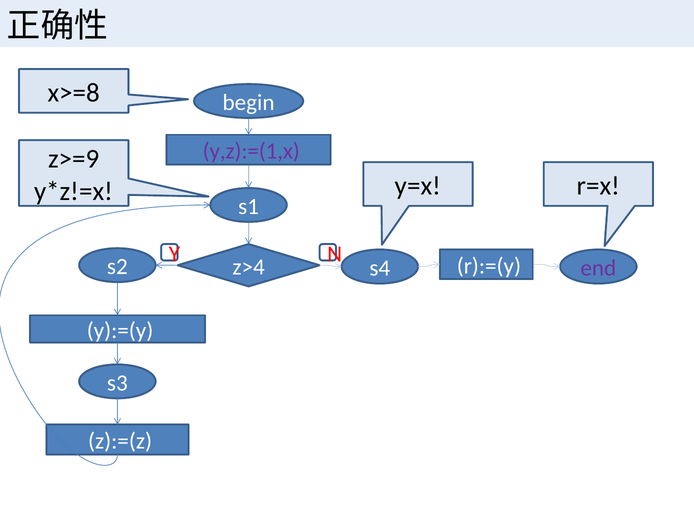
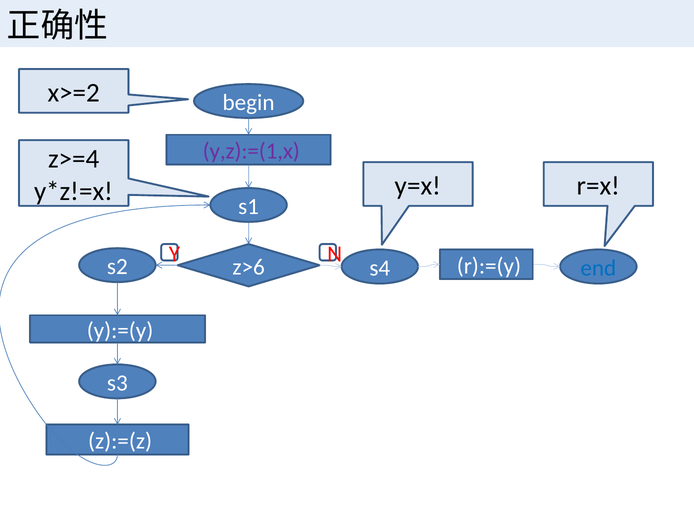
x>=8: x>=8 -> x>=2
z>=9: z>=9 -> z>=4
z>4: z>4 -> z>6
end colour: purple -> blue
